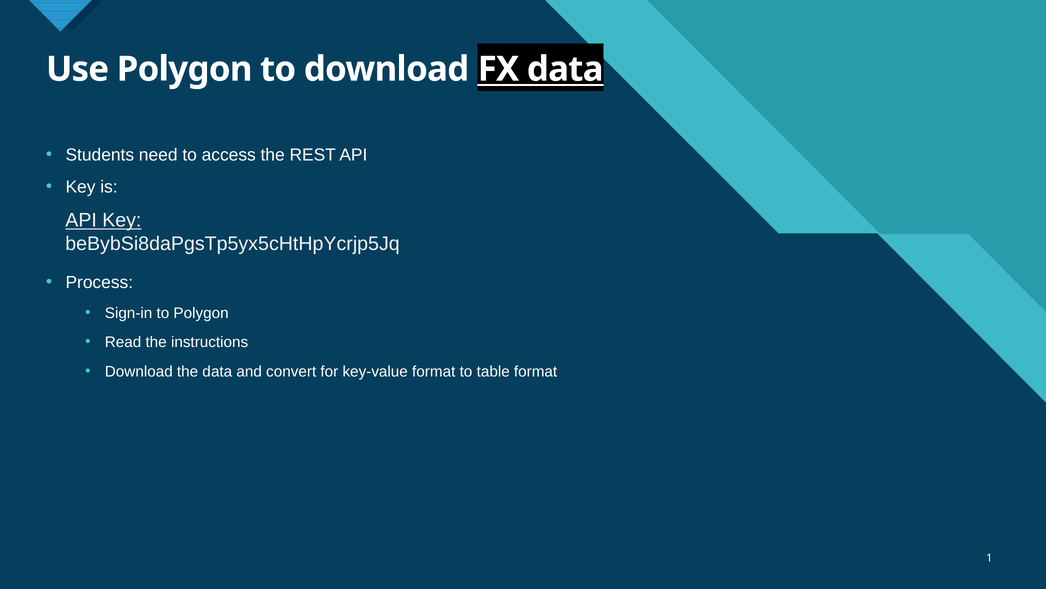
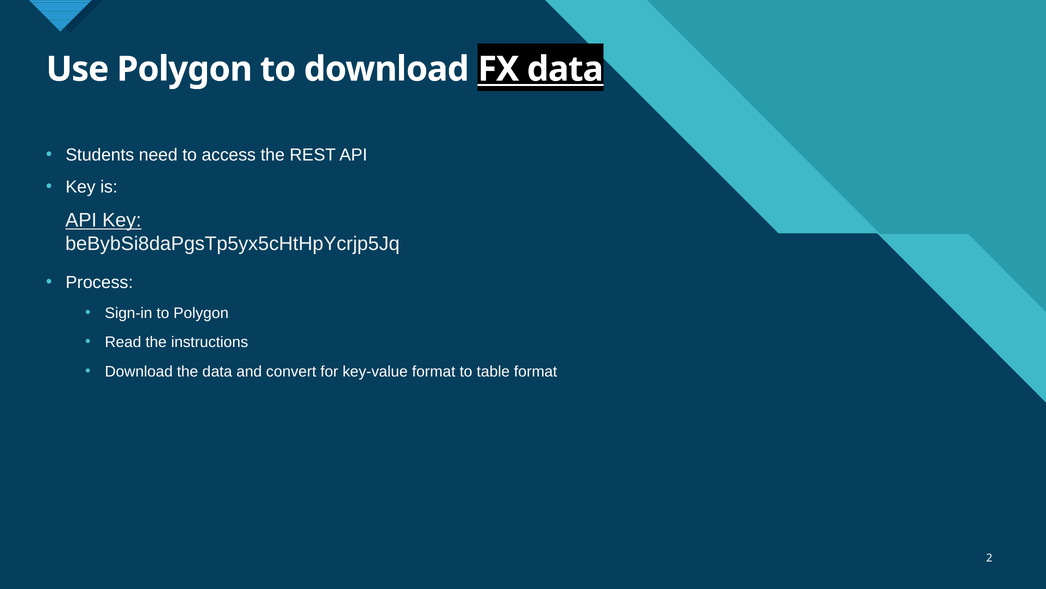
1: 1 -> 2
